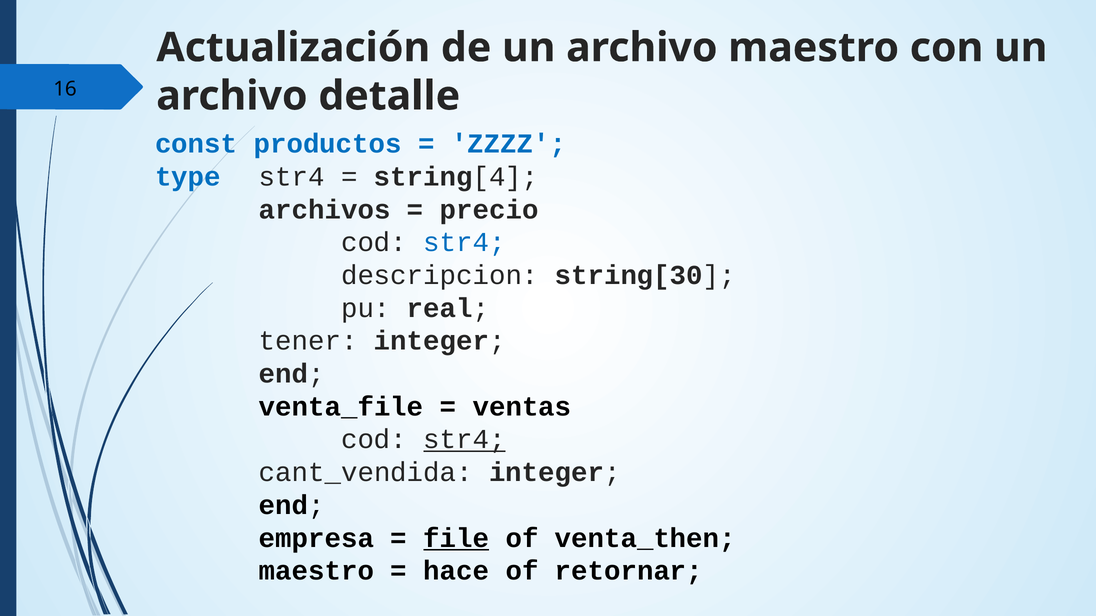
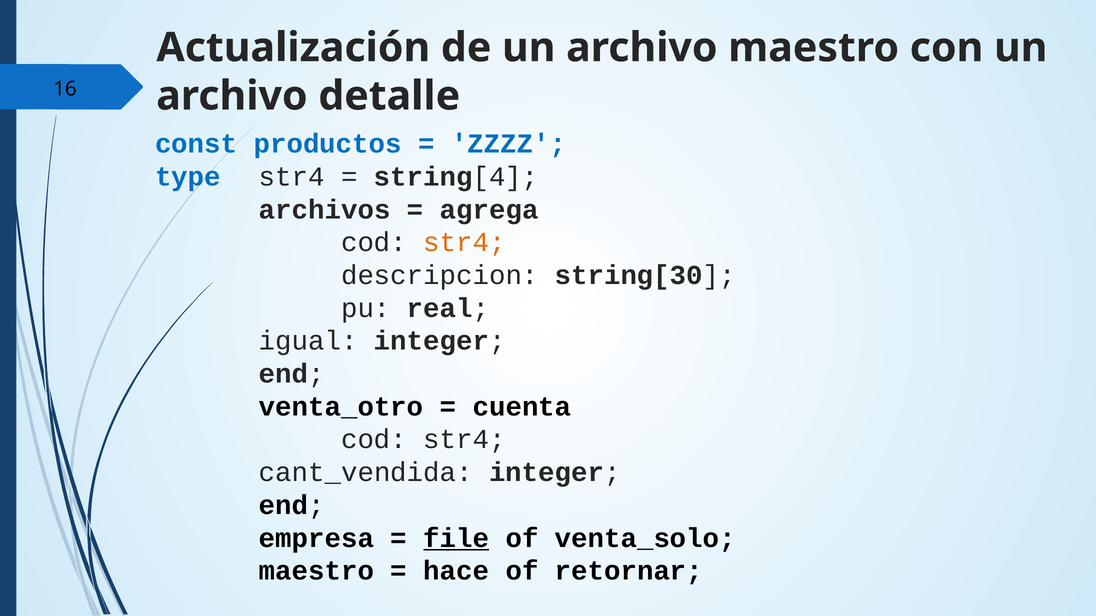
precio: precio -> agrega
str4 at (464, 243) colour: blue -> orange
tener: tener -> igual
venta_file: venta_file -> venta_otro
ventas: ventas -> cuenta
str4 at (464, 440) underline: present -> none
venta_then: venta_then -> venta_solo
